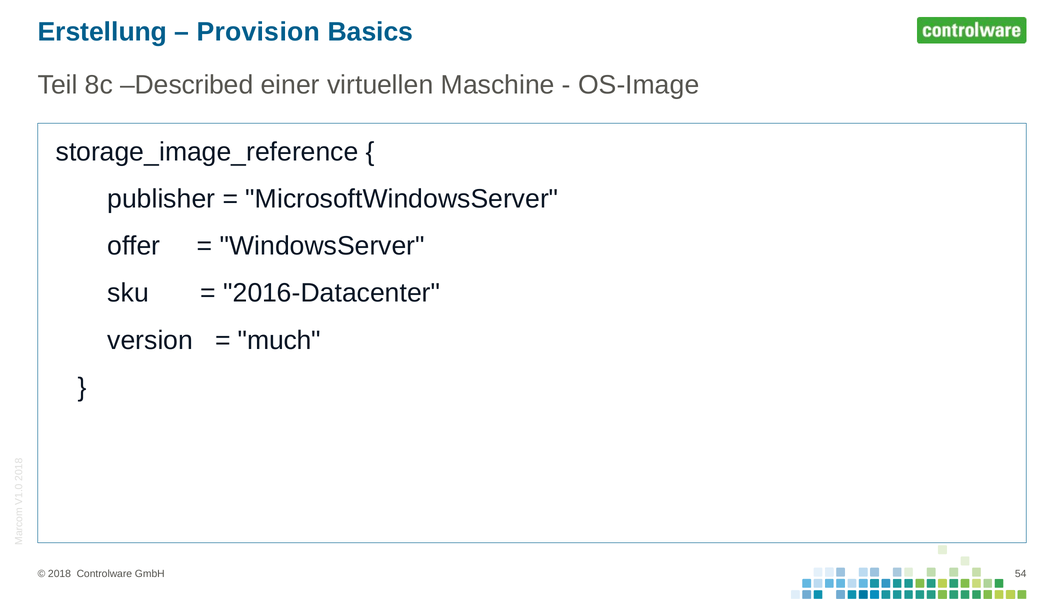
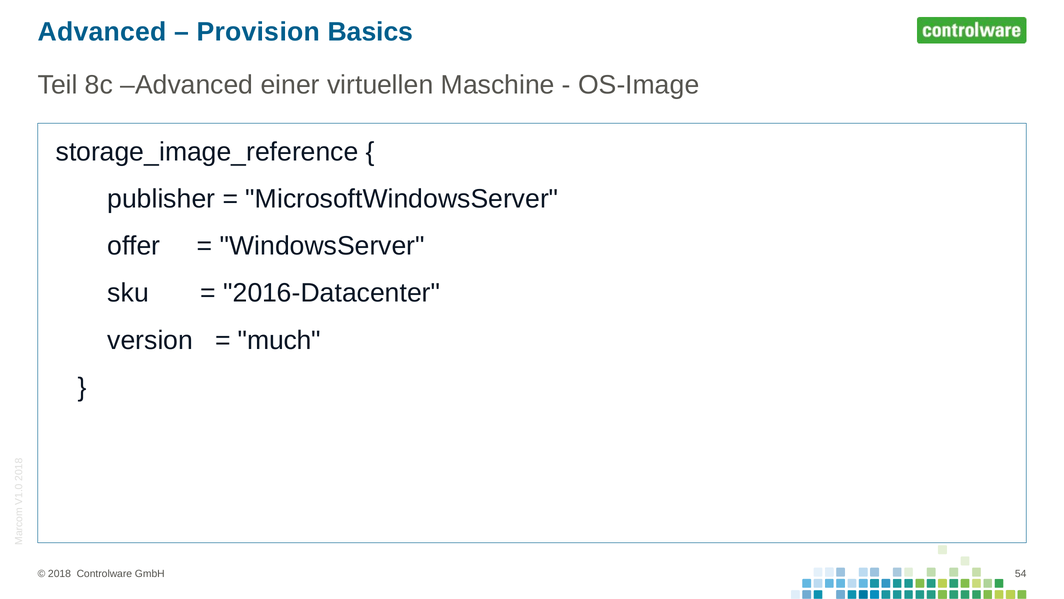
Erstellung at (102, 32): Erstellung -> Advanced
8c Described: Described -> Advanced
